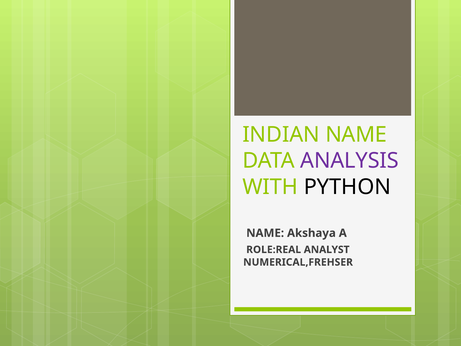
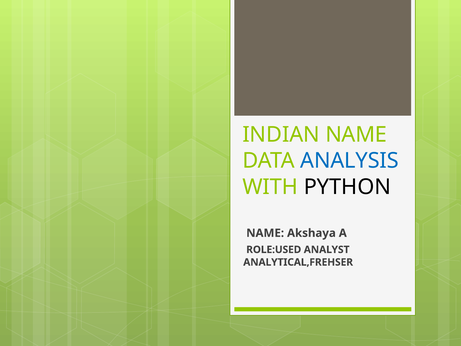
ANALYSIS colour: purple -> blue
ROLE:REAL: ROLE:REAL -> ROLE:USED
NUMERICAL,FREHSER: NUMERICAL,FREHSER -> ANALYTICAL,FREHSER
